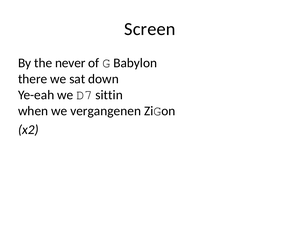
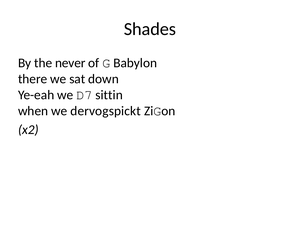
Screen: Screen -> Shades
vergangenen: vergangenen -> dervogspickt
